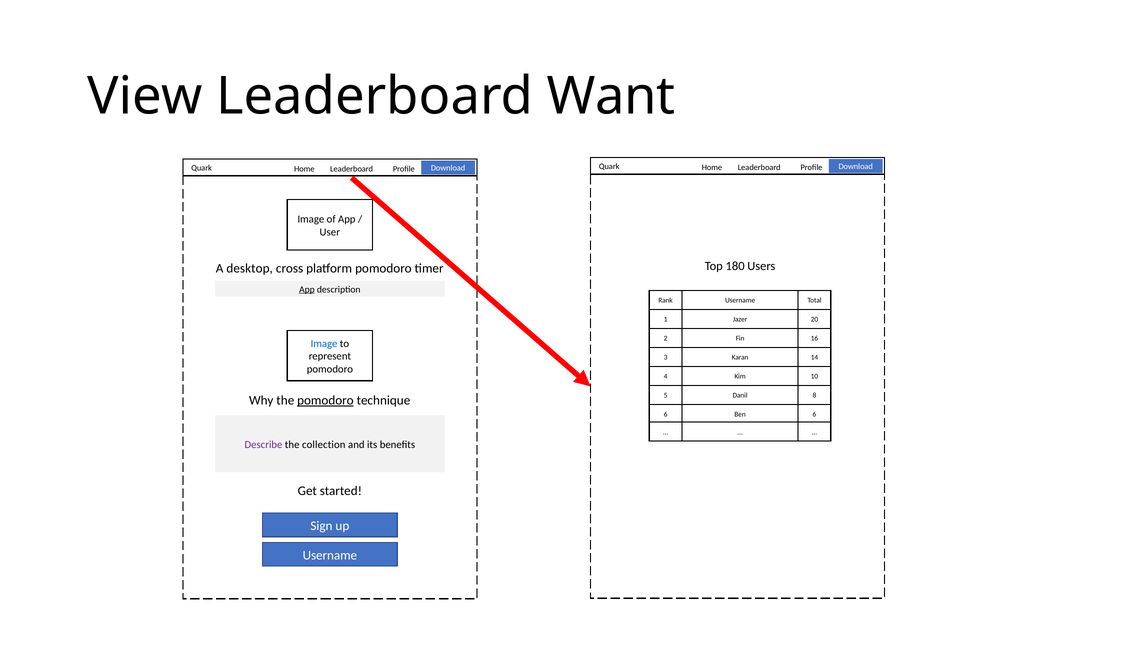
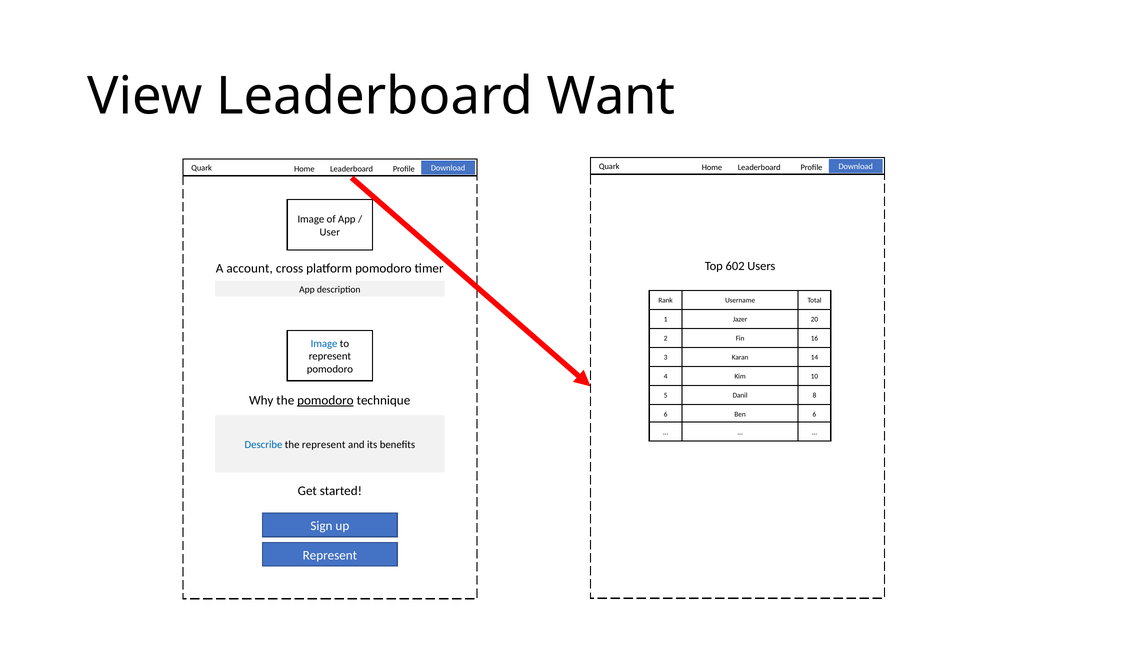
180: 180 -> 602
desktop: desktop -> account
App at (307, 289) underline: present -> none
Describe colour: purple -> blue
the collection: collection -> represent
Username at (330, 555): Username -> Represent
